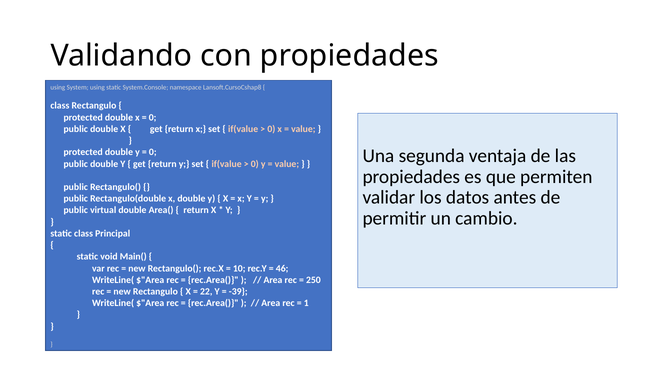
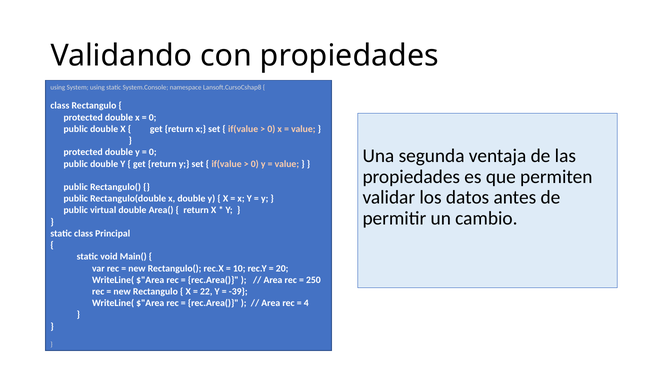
46: 46 -> 20
1: 1 -> 4
